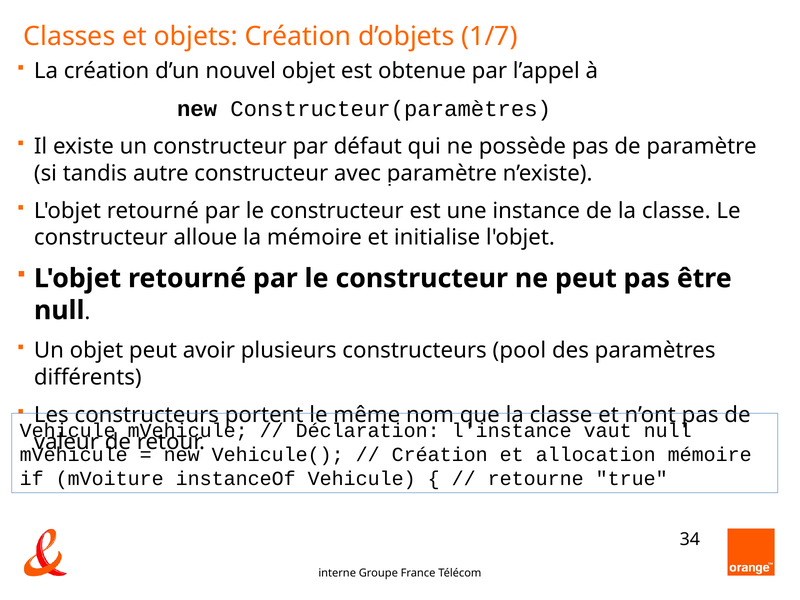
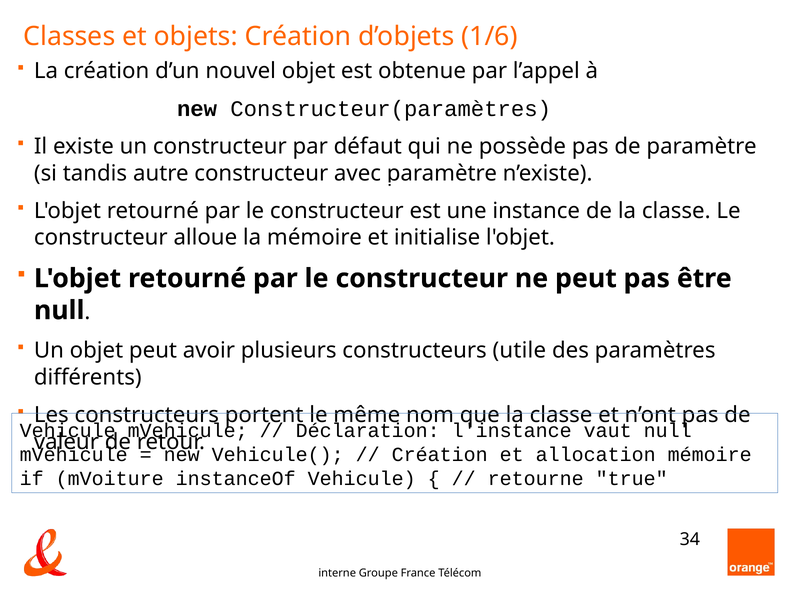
1/7: 1/7 -> 1/6
pool: pool -> utile
